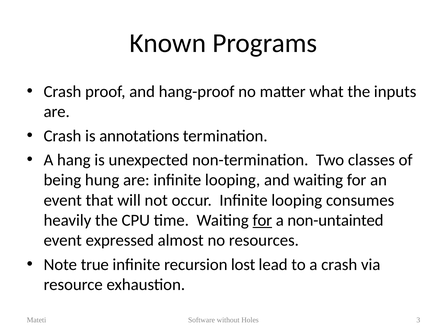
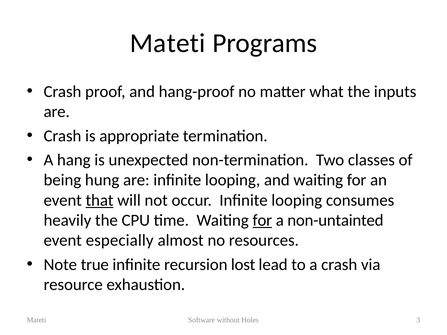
Known at (168, 43): Known -> Mateti
annotations: annotations -> appropriate
that underline: none -> present
expressed: expressed -> especially
